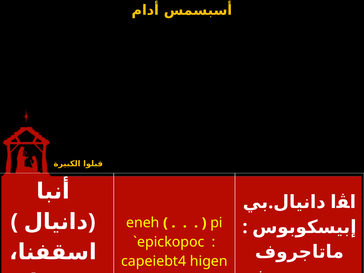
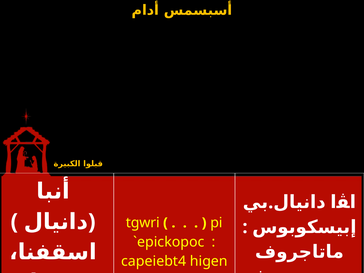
eneh: eneh -> tgwri
